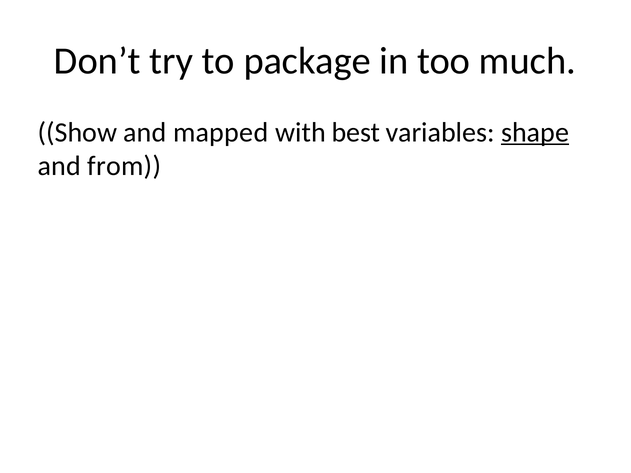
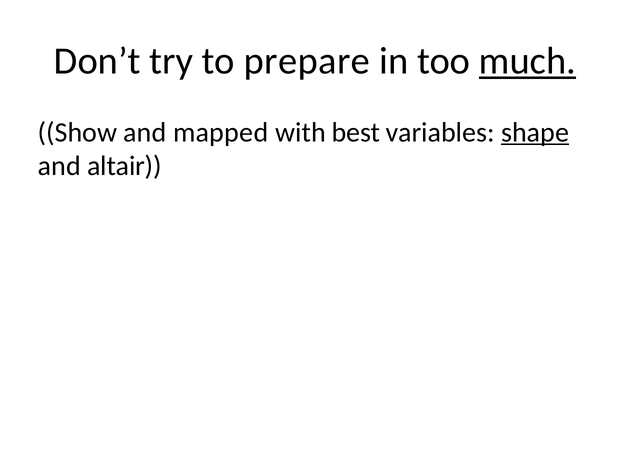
package: package -> prepare
much underline: none -> present
from: from -> altair
